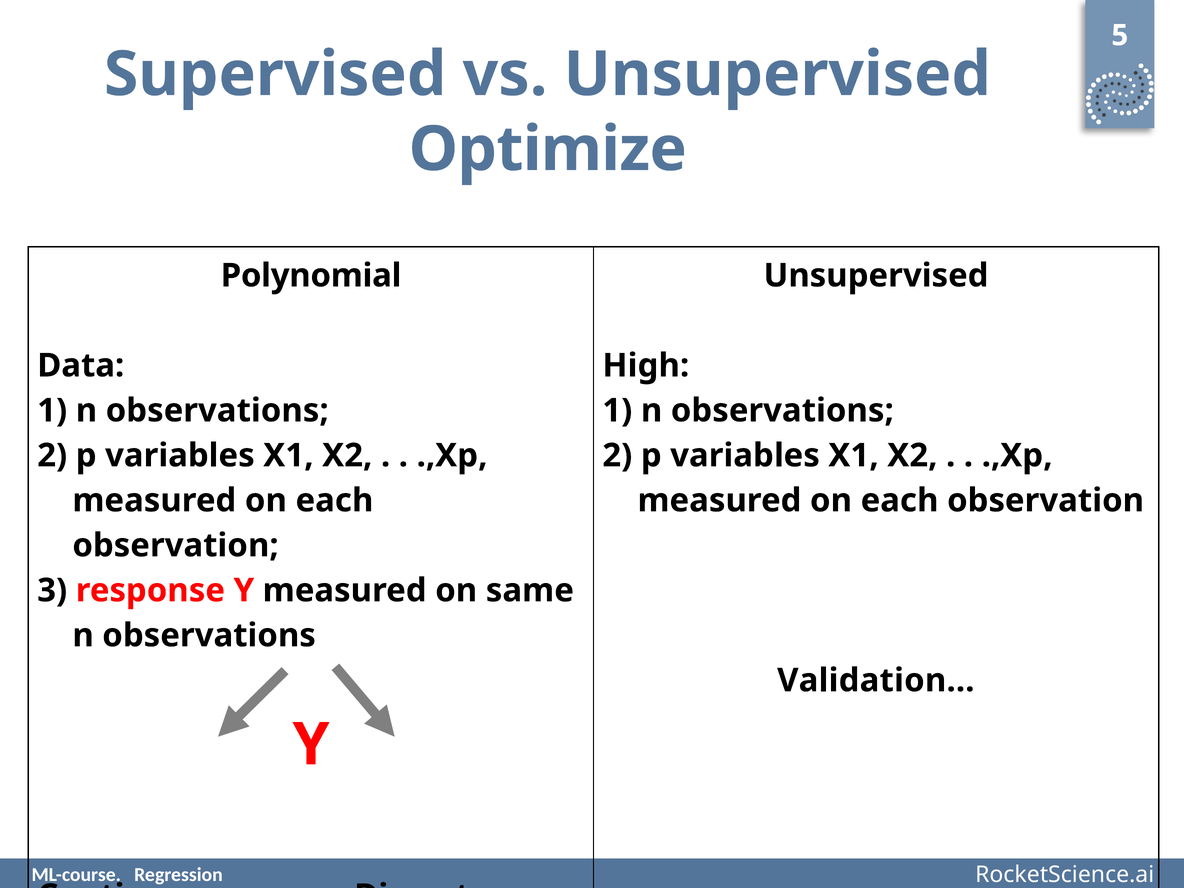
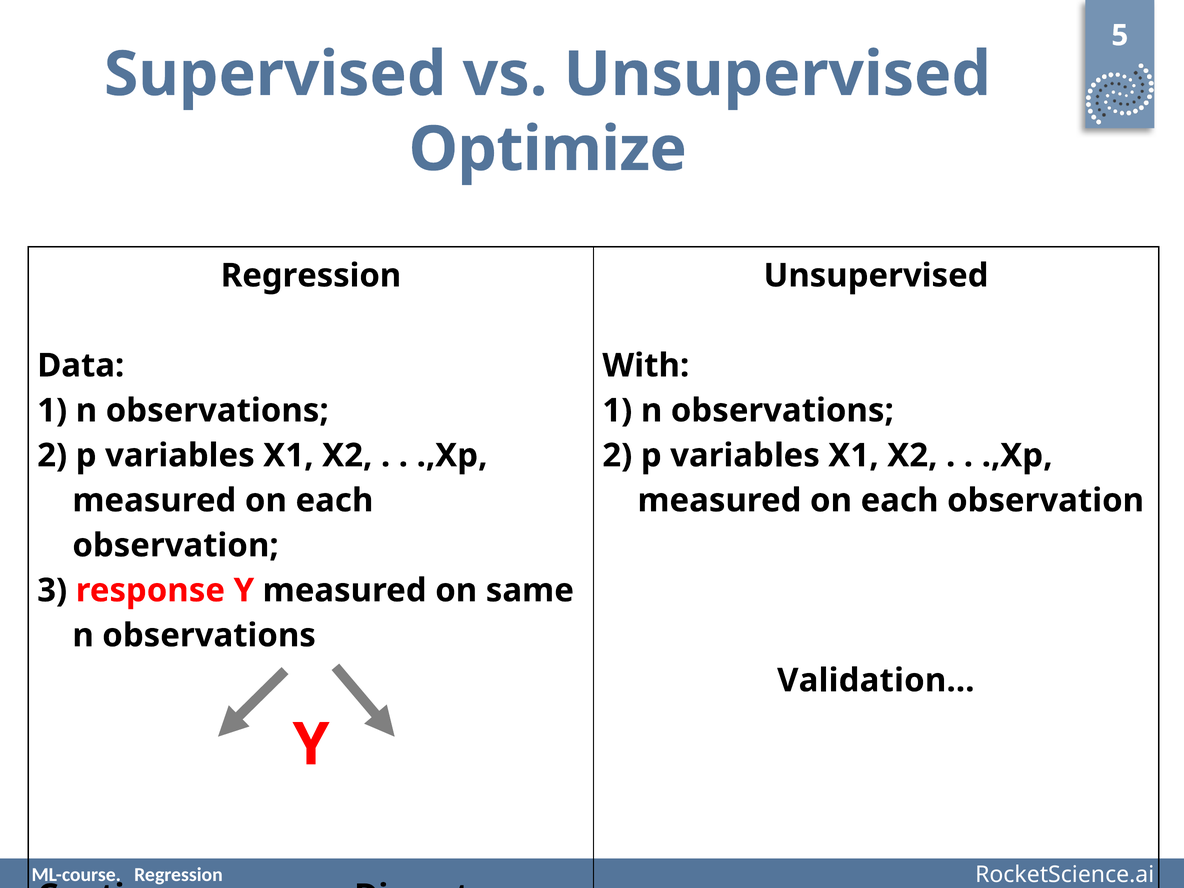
Polynomial at (311, 276): Polynomial -> Regression
High: High -> With
